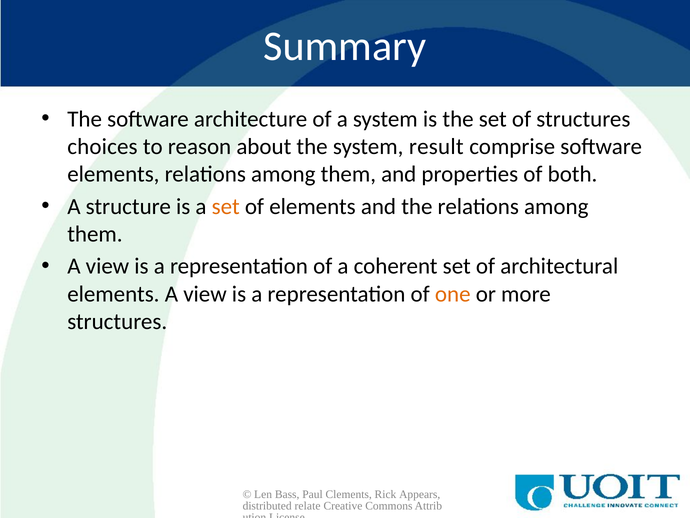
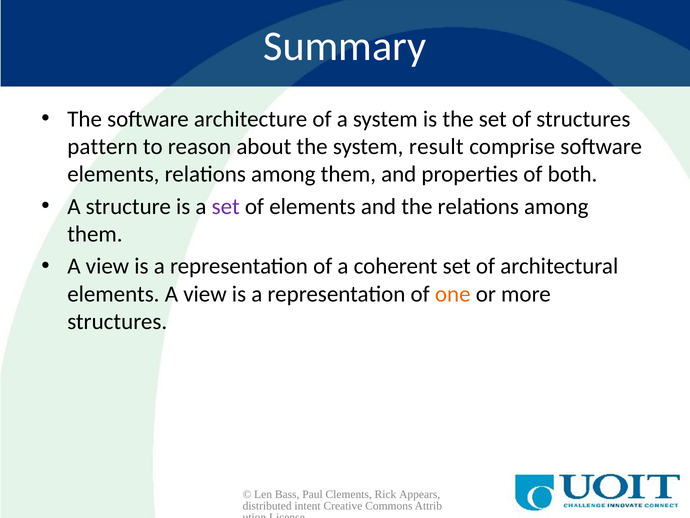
choices: choices -> pattern
set at (226, 206) colour: orange -> purple
relate: relate -> intent
